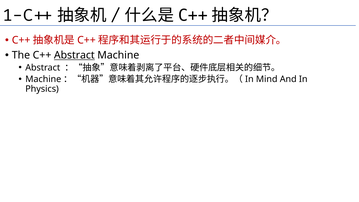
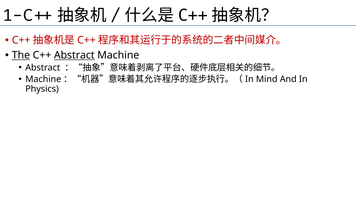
The underline: none -> present
